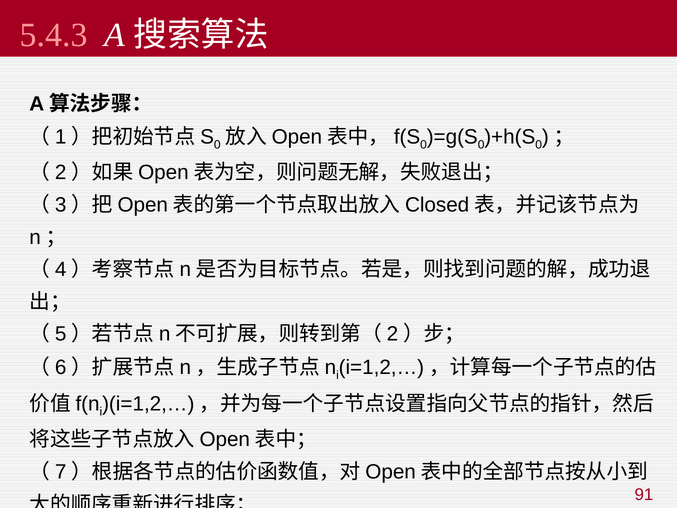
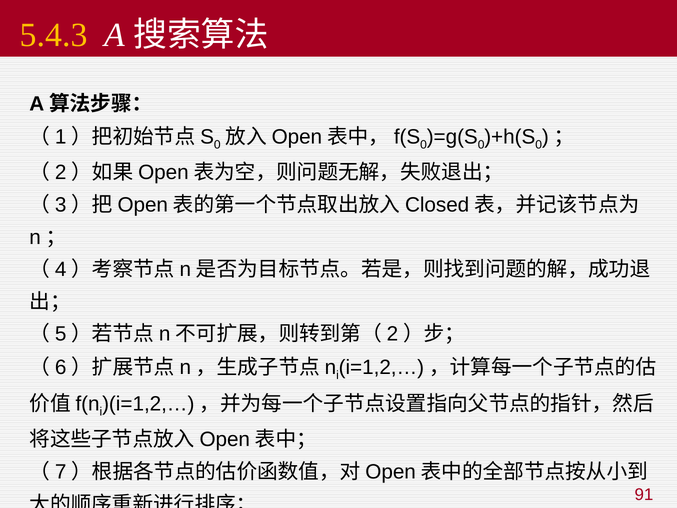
5.4.3 colour: pink -> yellow
